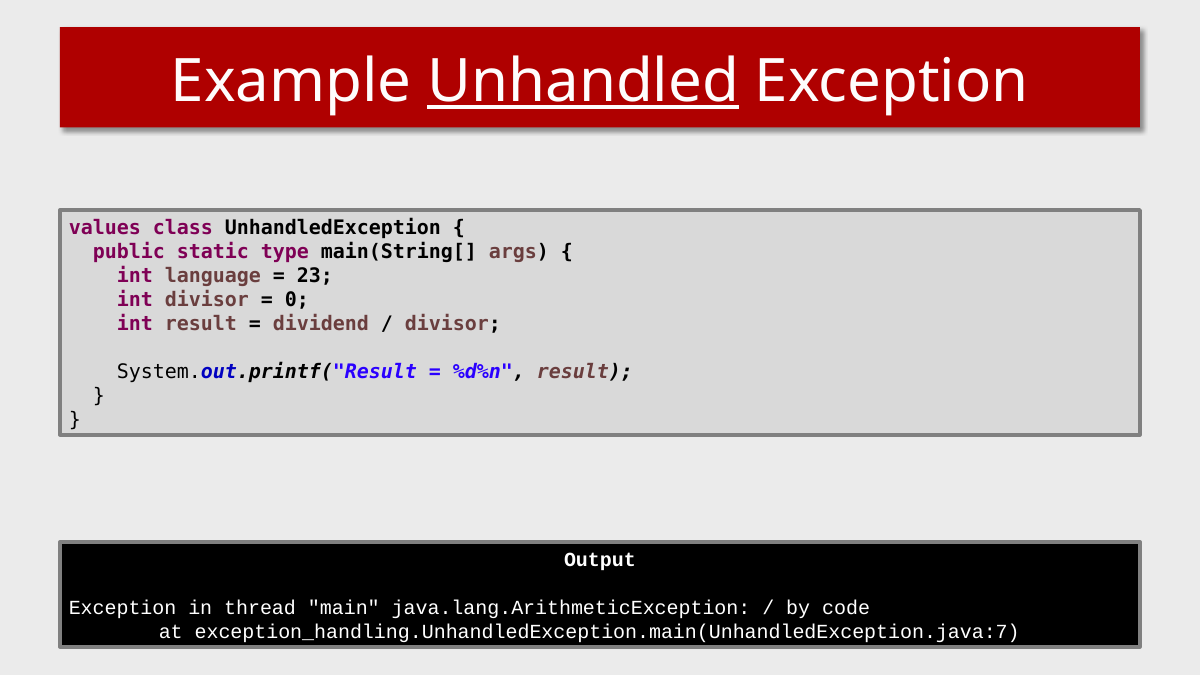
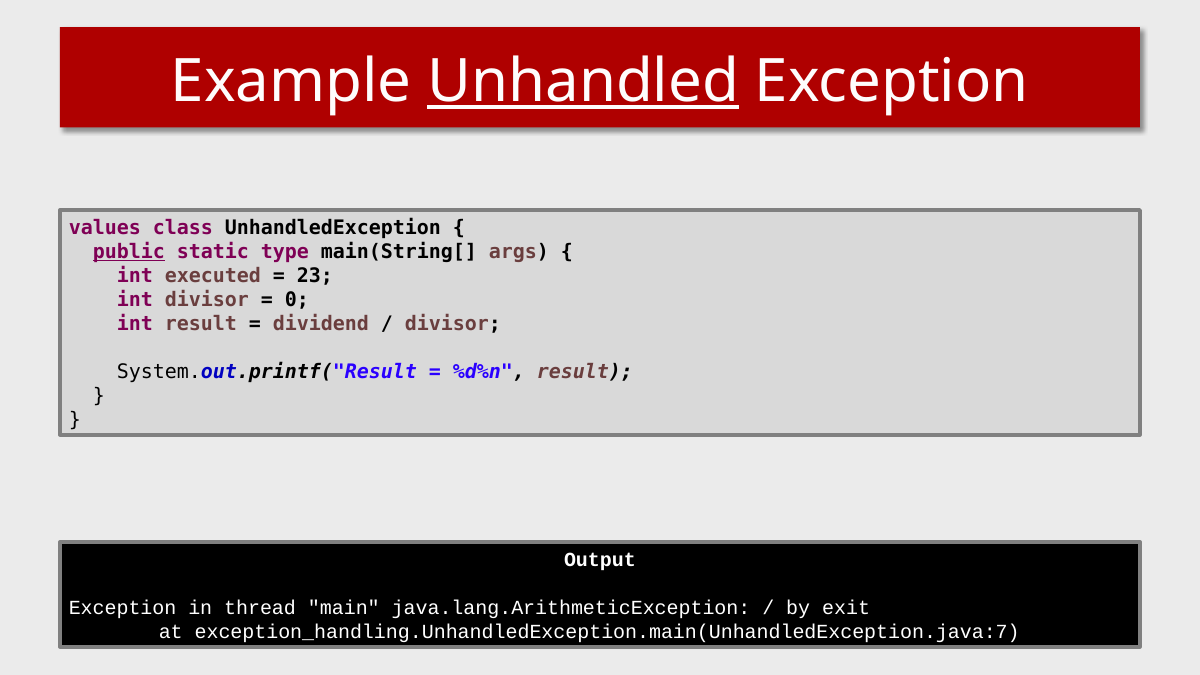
public underline: none -> present
language: language -> executed
code: code -> exit
